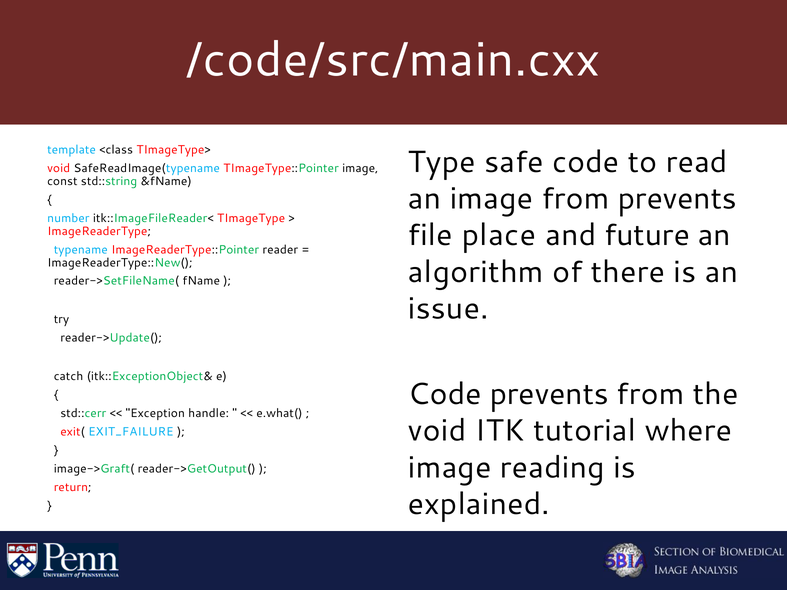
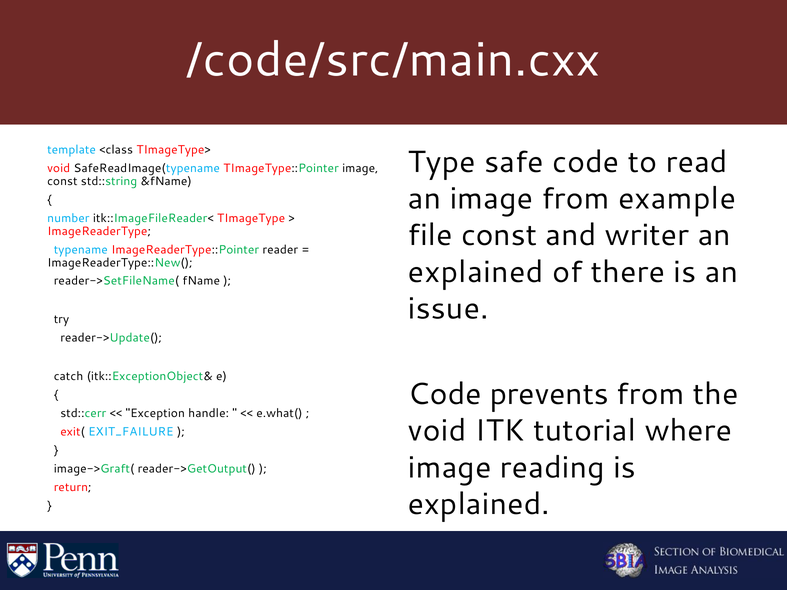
from prevents: prevents -> example
file place: place -> const
future: future -> writer
algorithm at (476, 272): algorithm -> explained
